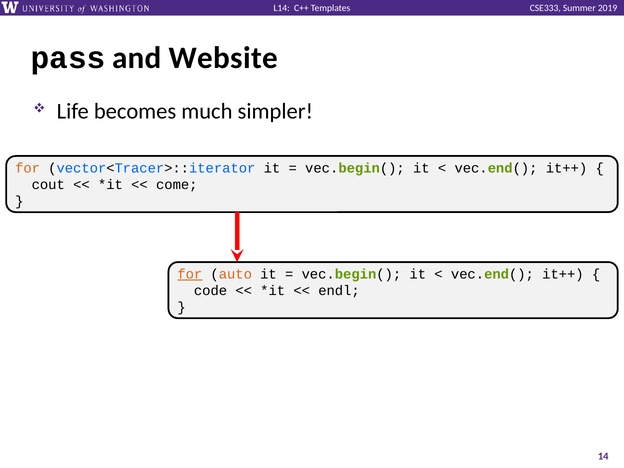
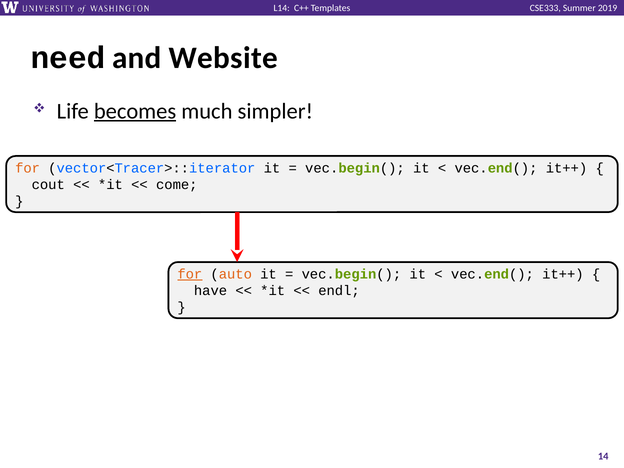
pass: pass -> need
becomes underline: none -> present
code: code -> have
